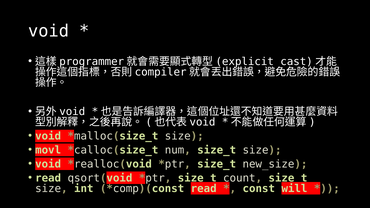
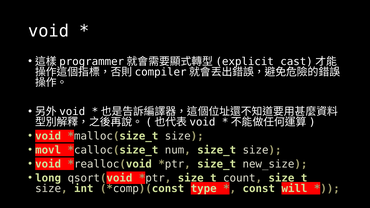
read at (48, 178): read -> long
read at (204, 189): read -> type
